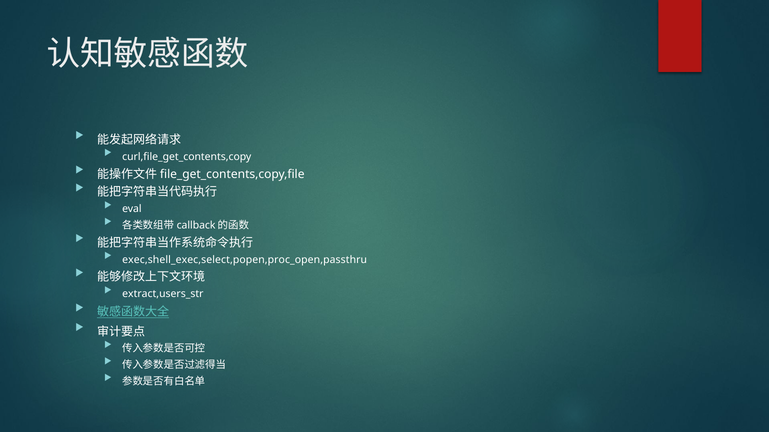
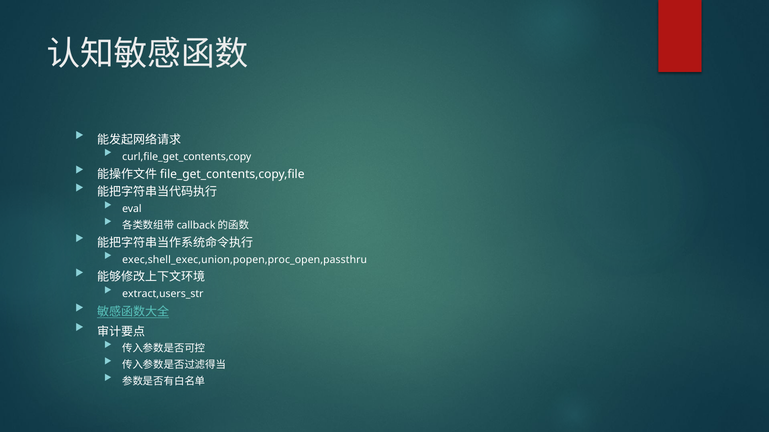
exec,shell_exec,select,popen,proc_open,passthru: exec,shell_exec,select,popen,proc_open,passthru -> exec,shell_exec,union,popen,proc_open,passthru
